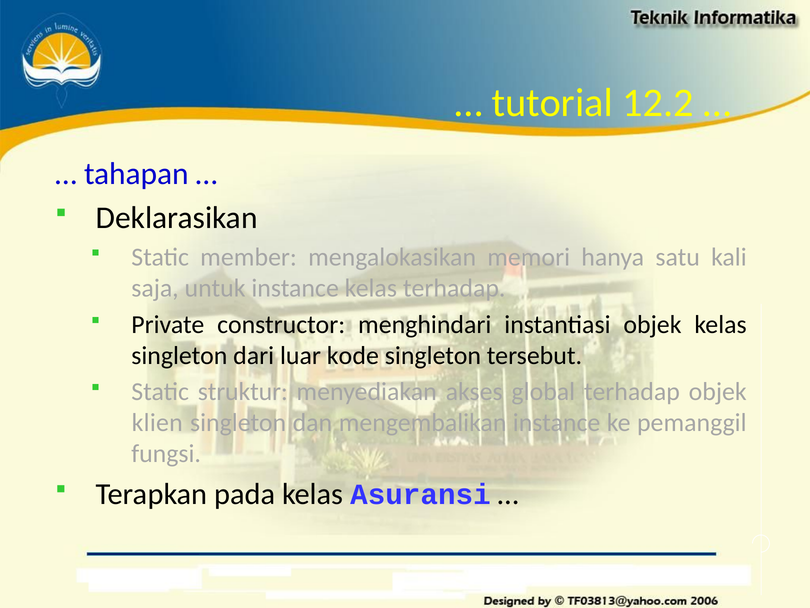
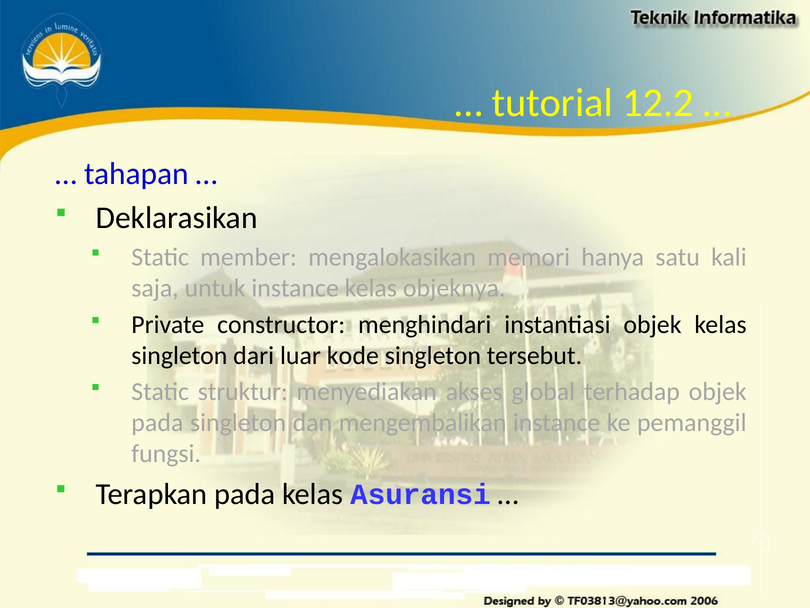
kelas terhadap: terhadap -> objeknya
klien at (157, 422): klien -> pada
